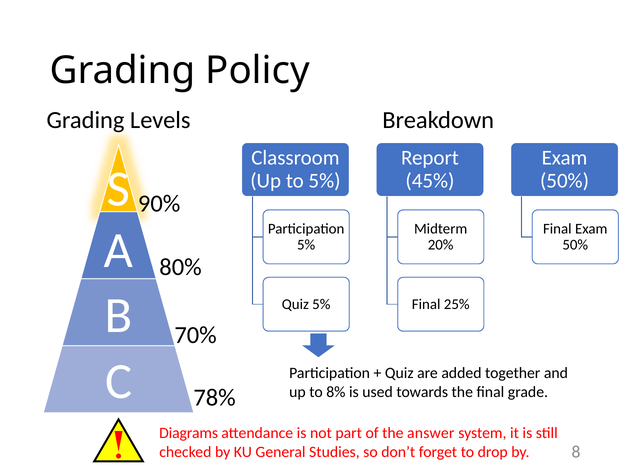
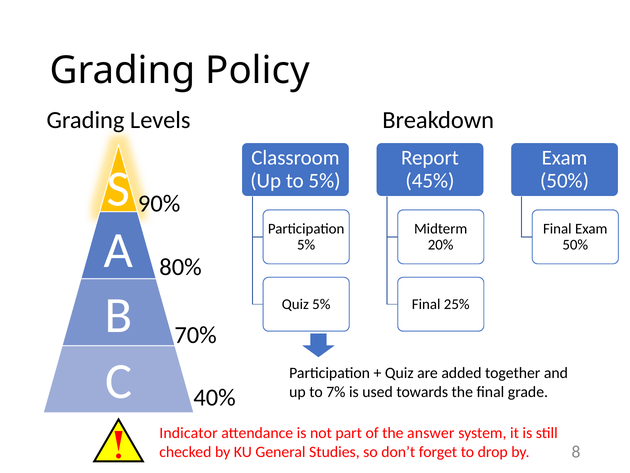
8%: 8% -> 7%
78%: 78% -> 40%
Diagrams: Diagrams -> Indicator
